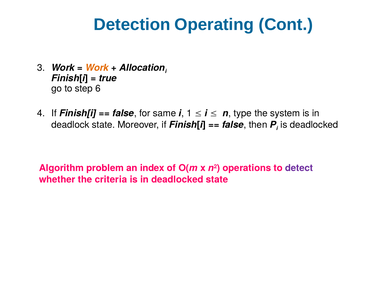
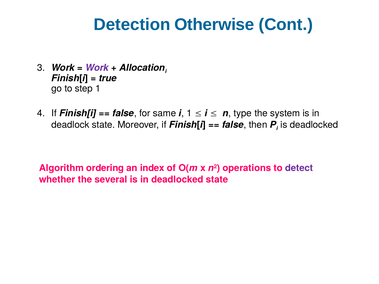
Operating: Operating -> Otherwise
Work at (97, 68) colour: orange -> purple
step 6: 6 -> 1
problem: problem -> ordering
criteria: criteria -> several
